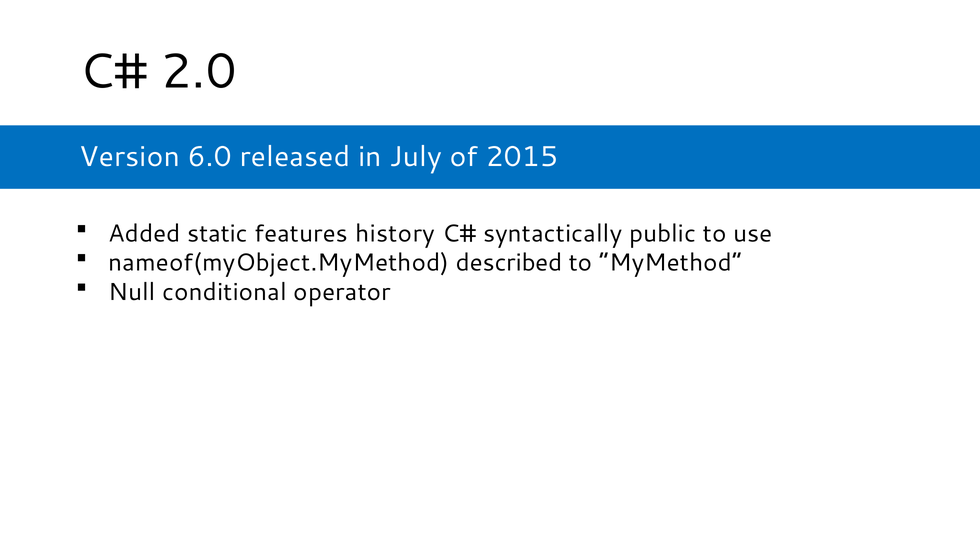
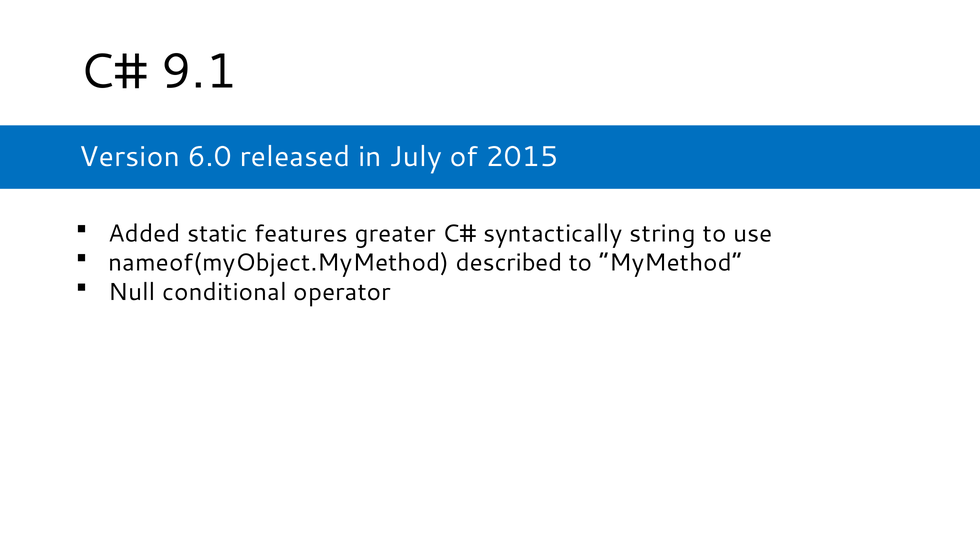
2.0: 2.0 -> 9.1
history: history -> greater
public: public -> string
